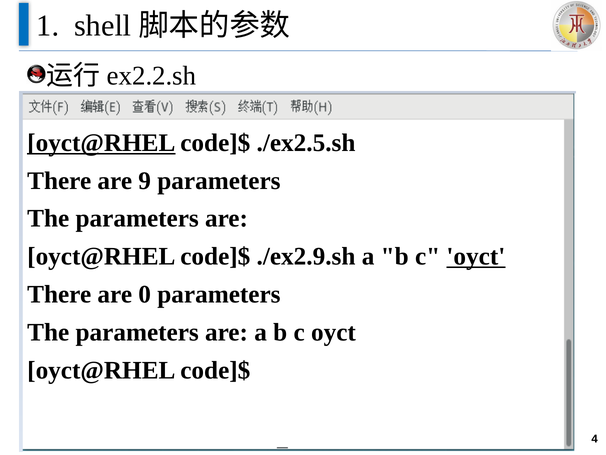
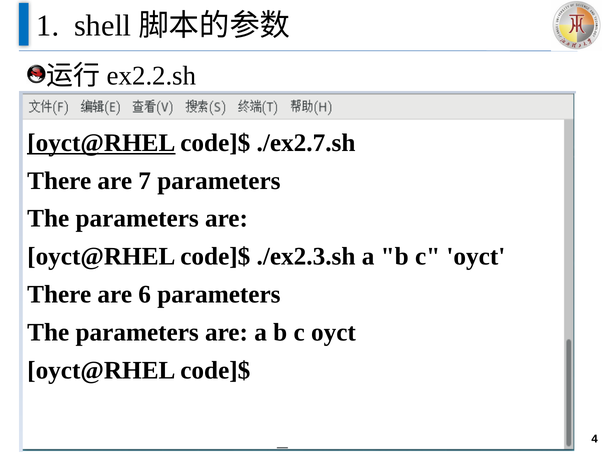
./ex2.5.sh: ./ex2.5.sh -> ./ex2.7.sh
9: 9 -> 7
./ex2.9.sh: ./ex2.9.sh -> ./ex2.3.sh
oyct at (476, 256) underline: present -> none
0: 0 -> 6
